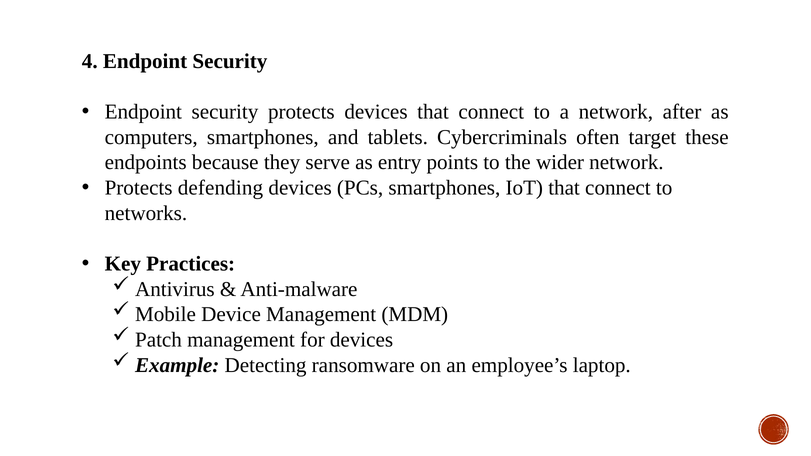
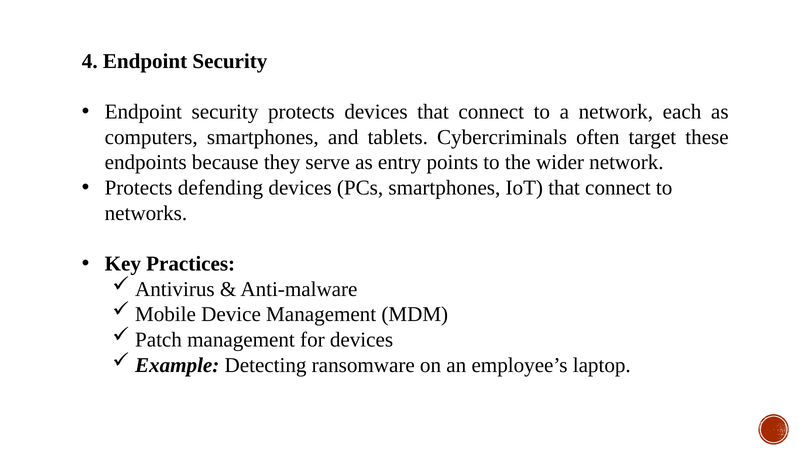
after: after -> each
